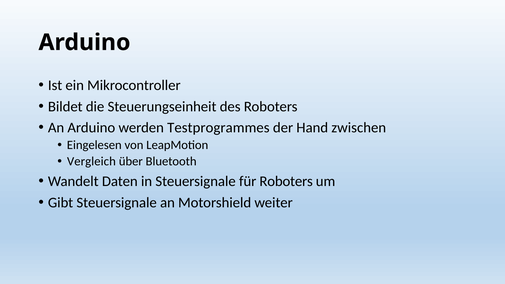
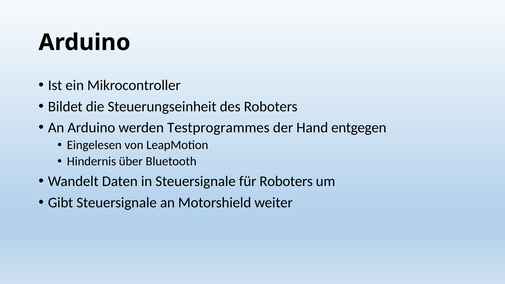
zwischen: zwischen -> entgegen
Vergleich: Vergleich -> Hindernis
